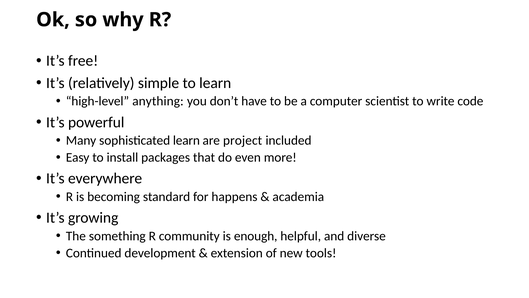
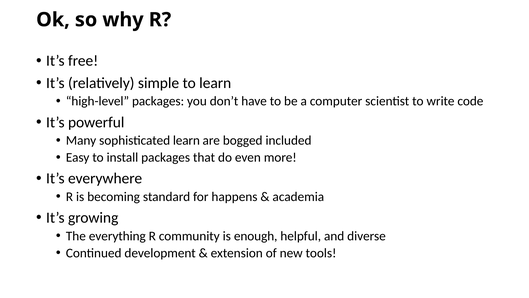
high-level anything: anything -> packages
project: project -> bogged
something: something -> everything
